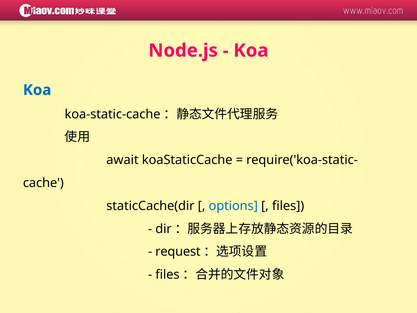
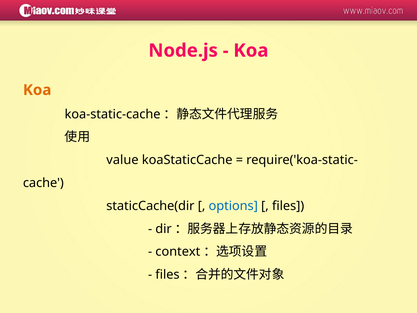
Koa at (37, 90) colour: blue -> orange
await: await -> value
request: request -> context
